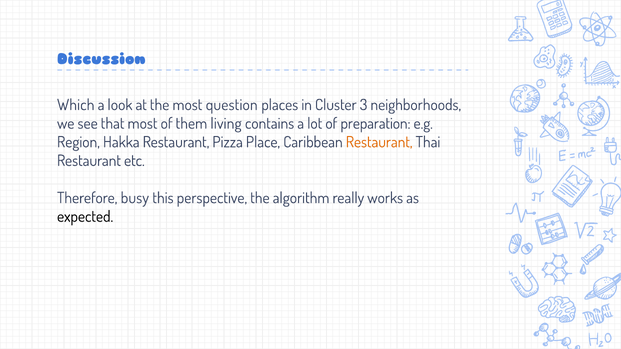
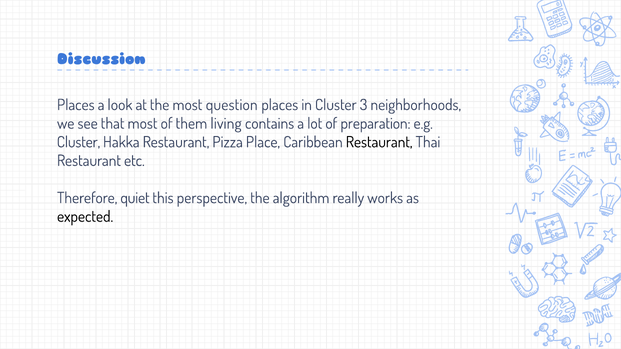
Which at (76, 105): Which -> Places
Region at (78, 142): Region -> Cluster
Restaurant at (379, 142) colour: orange -> black
busy: busy -> quiet
